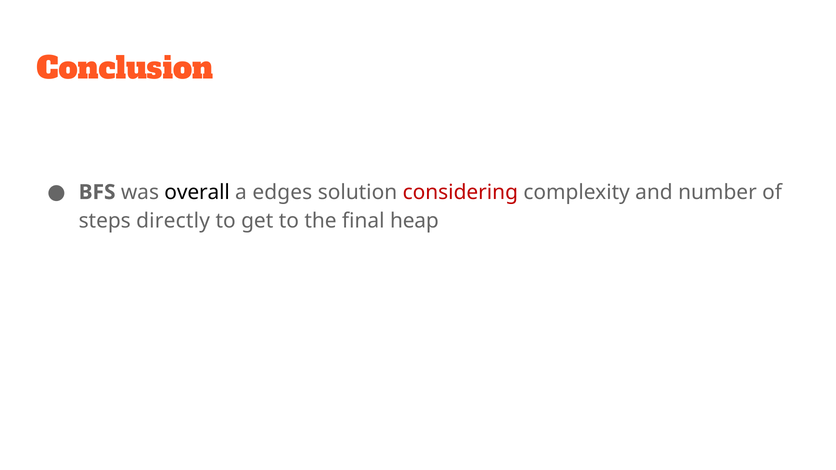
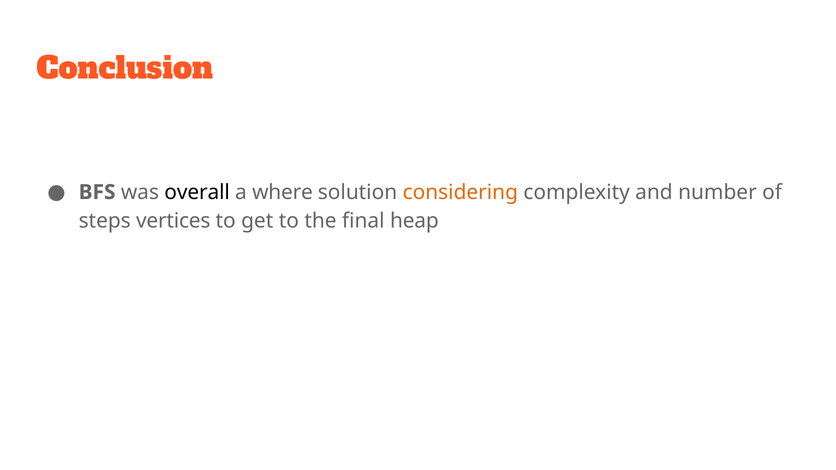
edges: edges -> where
considering colour: red -> orange
directly: directly -> vertices
